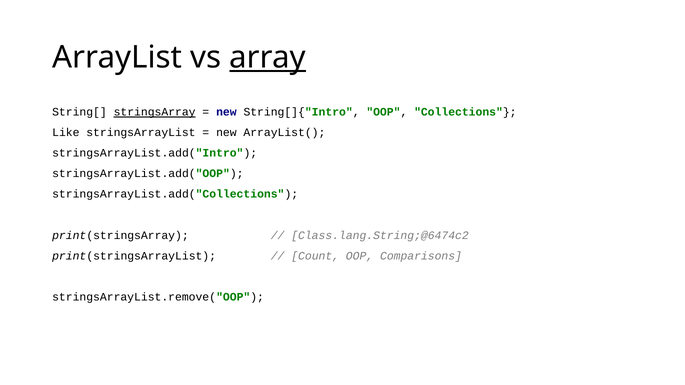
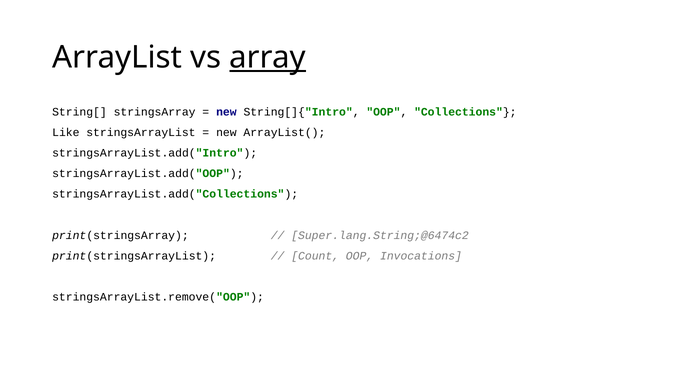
stringsArray underline: present -> none
Class.lang.String;@6474c2: Class.lang.String;@6474c2 -> Super.lang.String;@6474c2
Comparisons: Comparisons -> Invocations
